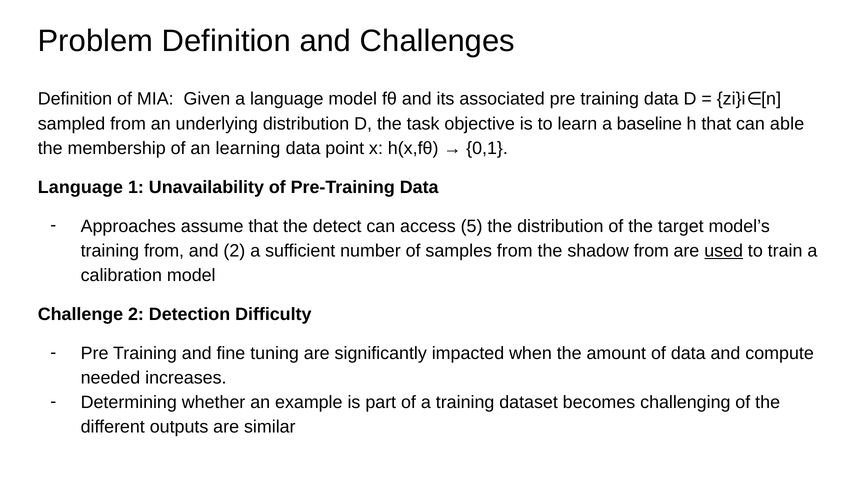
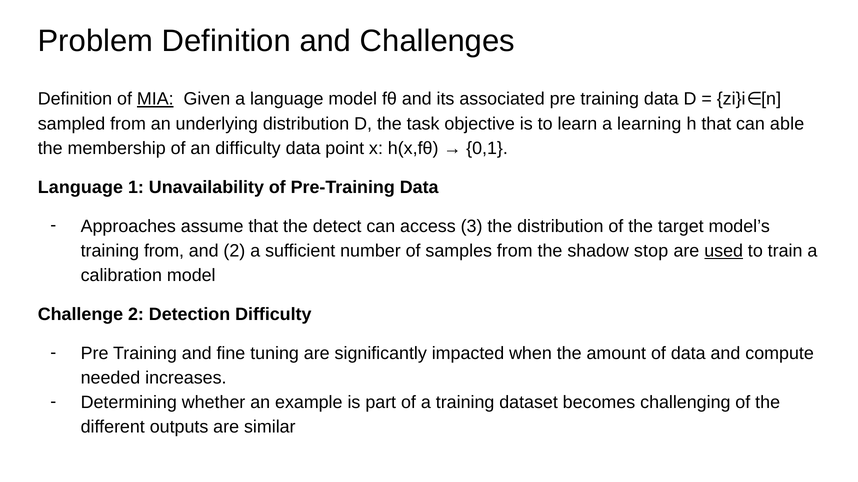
MIA underline: none -> present
baseline: baseline -> learning
an learning: learning -> difficulty
5: 5 -> 3
shadow from: from -> stop
